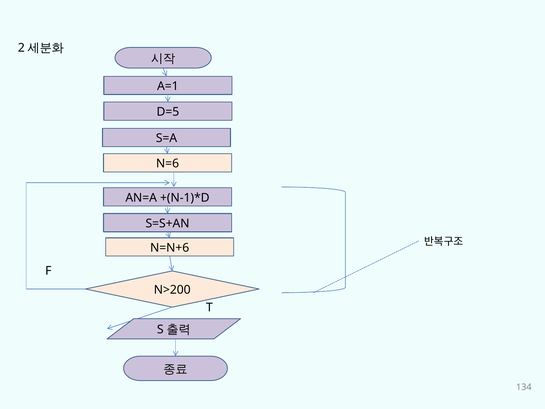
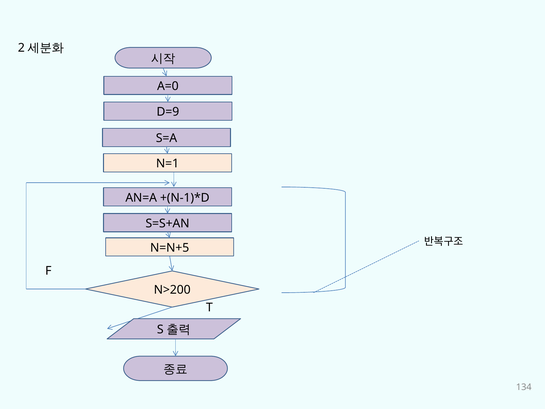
A=1: A=1 -> A=0
D=5: D=5 -> D=9
N=6: N=6 -> N=1
N=N+6: N=N+6 -> N=N+5
